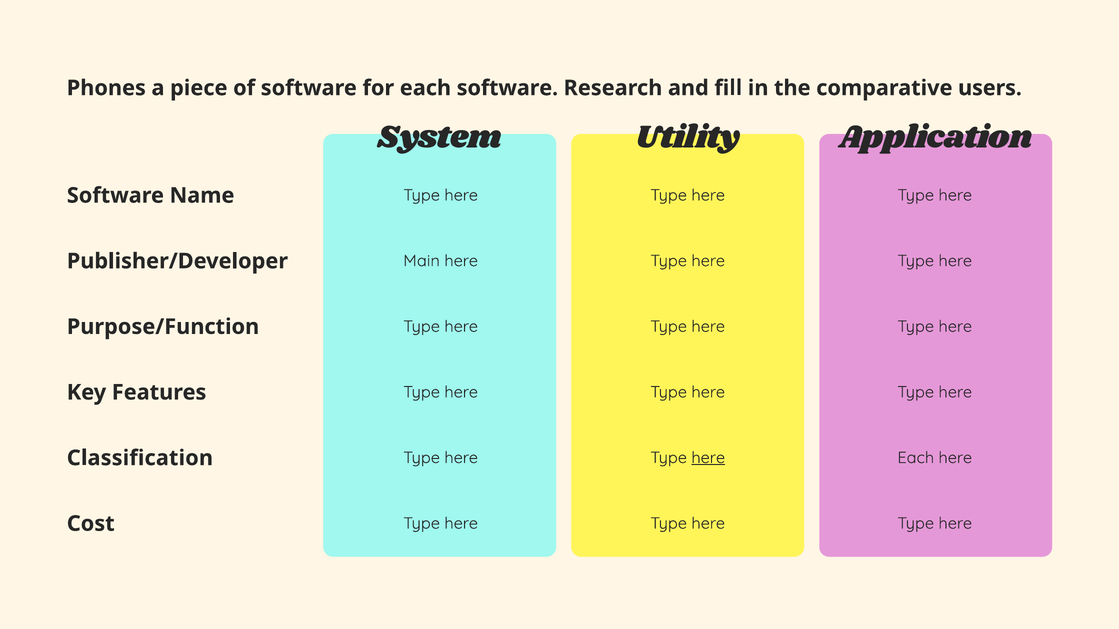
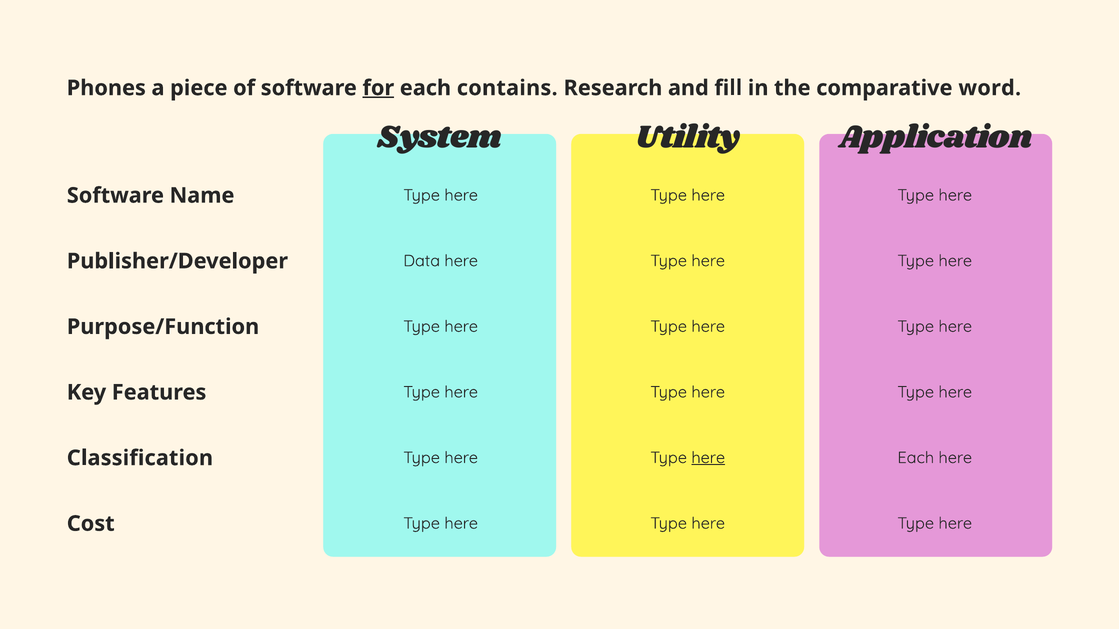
for underline: none -> present
each software: software -> contains
users: users -> word
Main: Main -> Data
